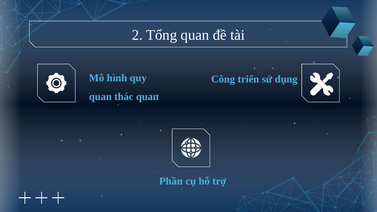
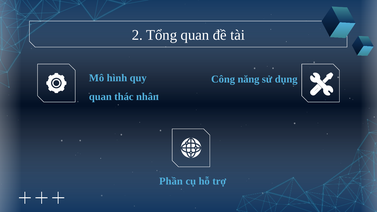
triển: triển -> năng
thác quan: quan -> nhân
